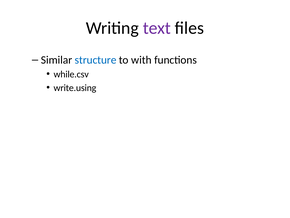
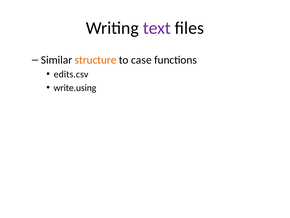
structure colour: blue -> orange
with: with -> case
while.csv: while.csv -> edits.csv
